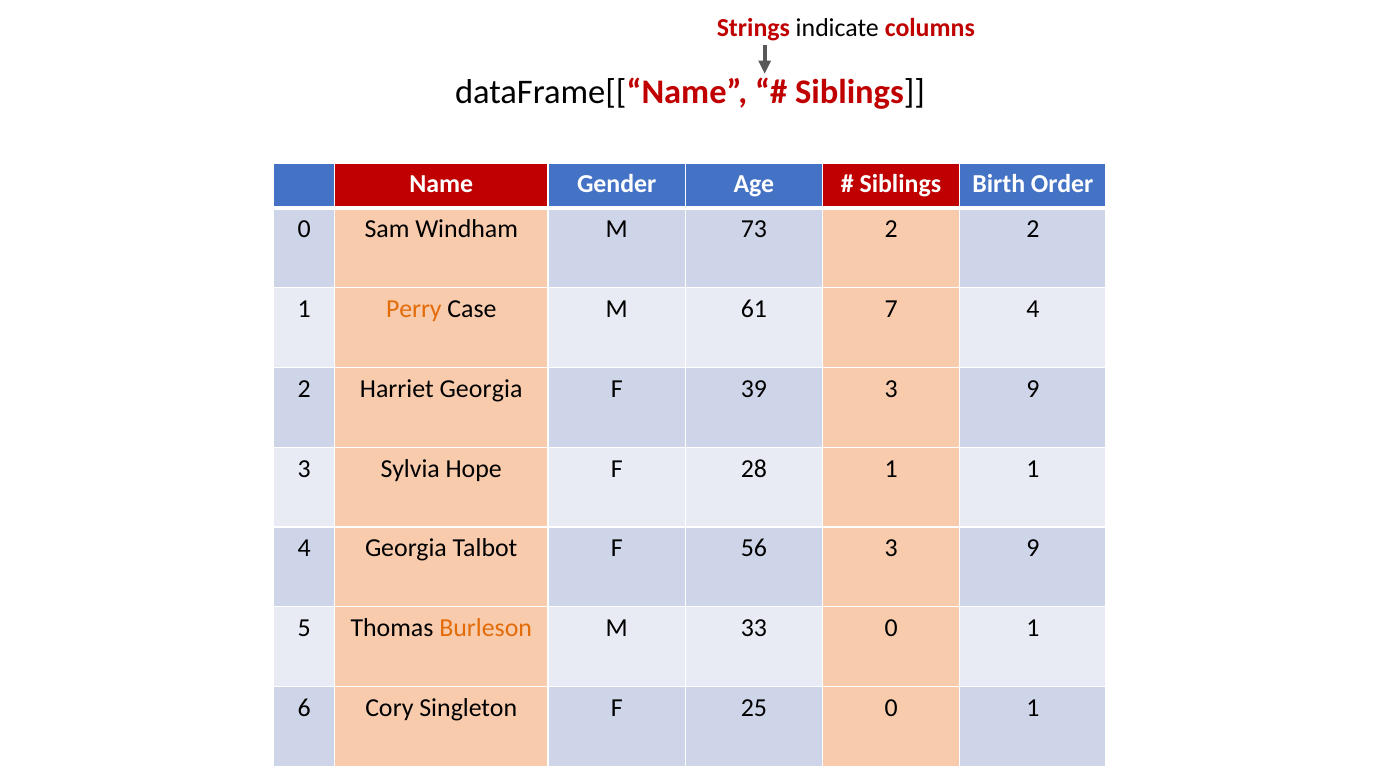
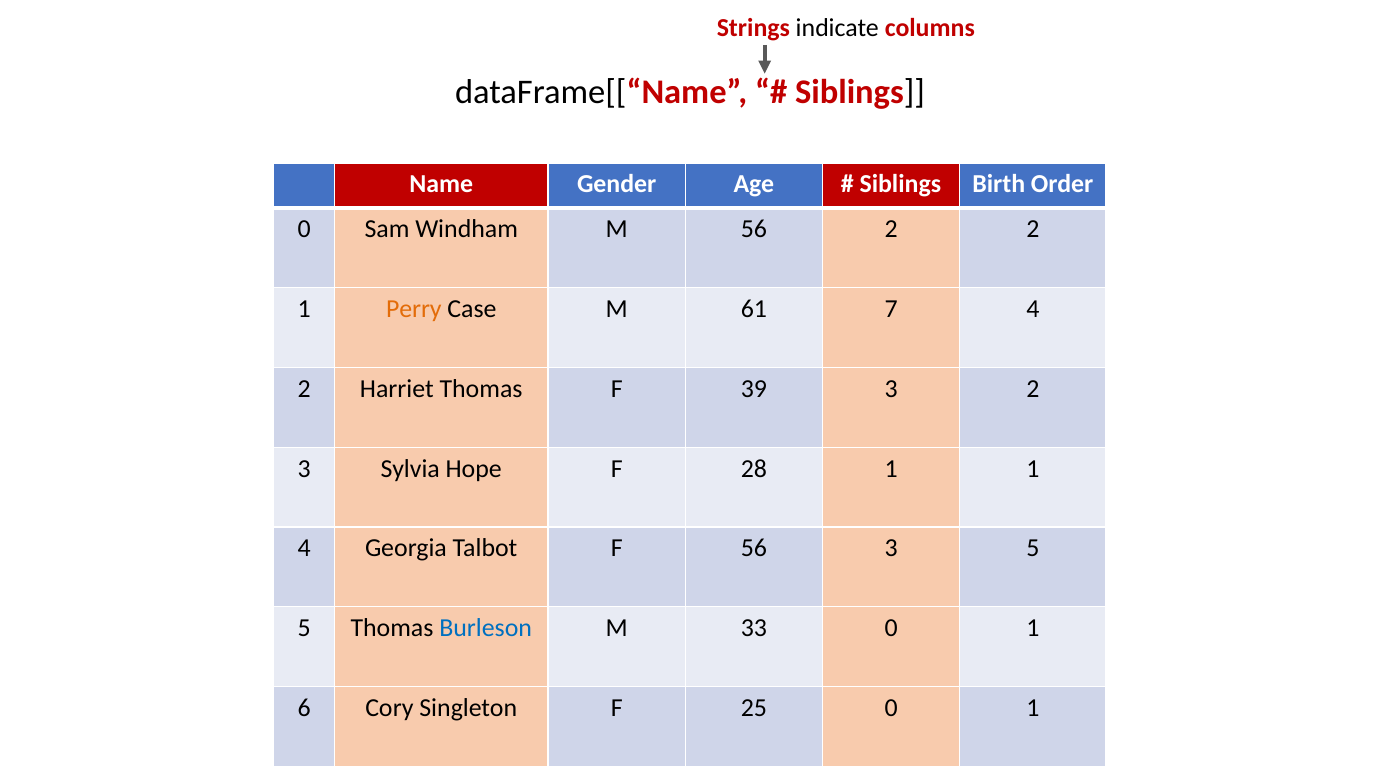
M 73: 73 -> 56
Harriet Georgia: Georgia -> Thomas
39 3 9: 9 -> 2
56 3 9: 9 -> 5
Burleson colour: orange -> blue
